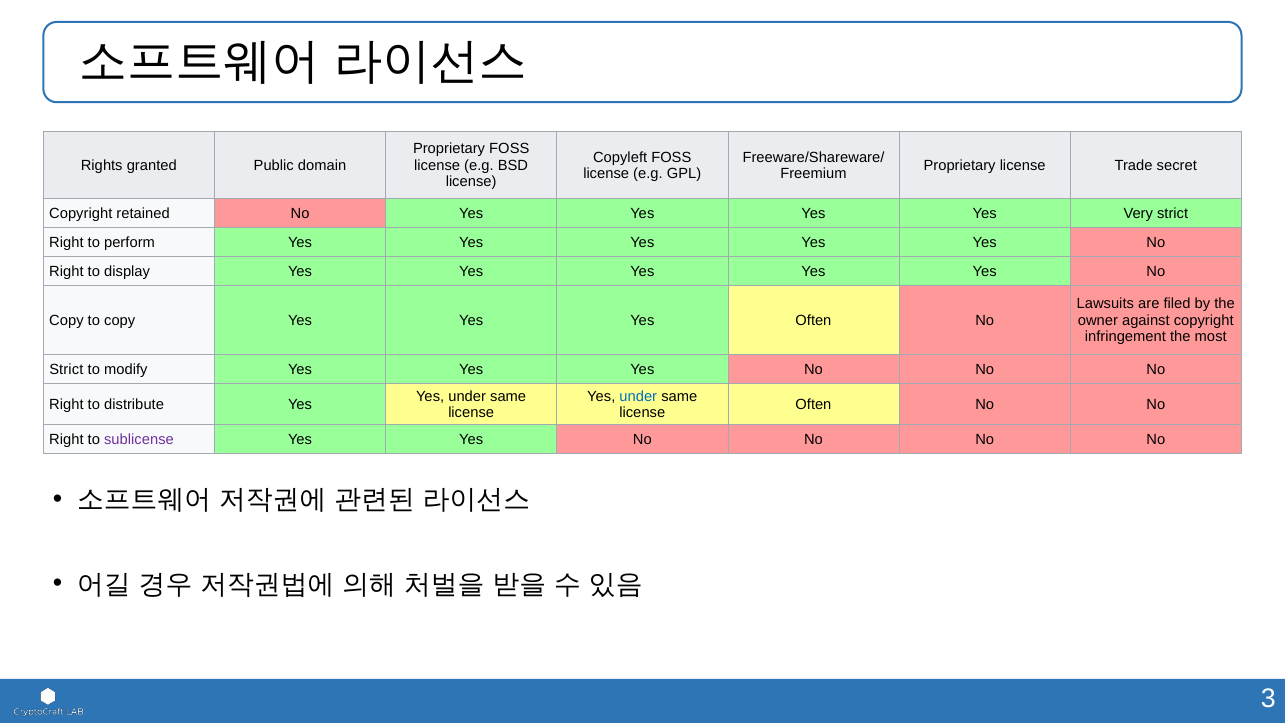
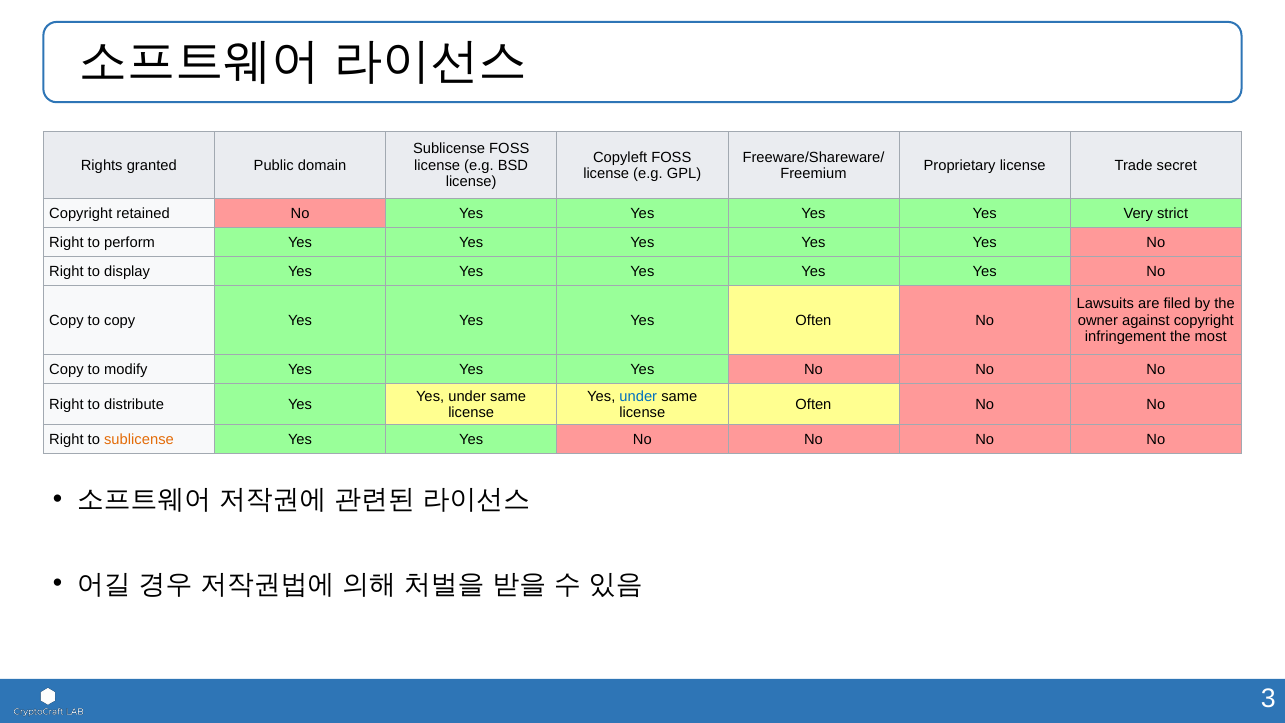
Proprietary at (449, 149): Proprietary -> Sublicense
Strict at (66, 369): Strict -> Copy
sublicense at (139, 439) colour: purple -> orange
